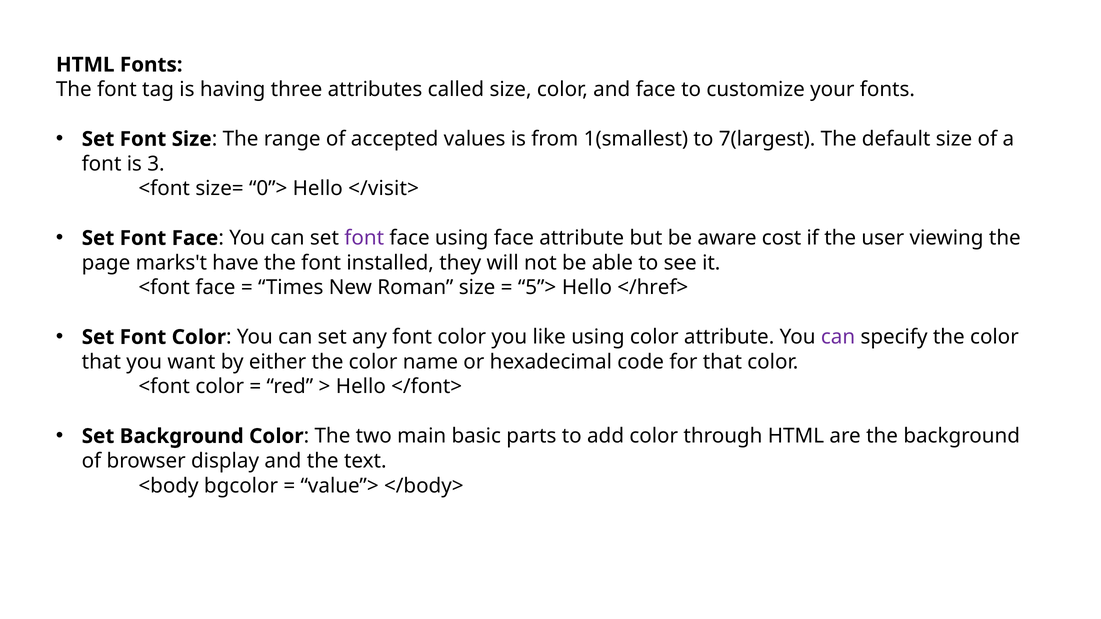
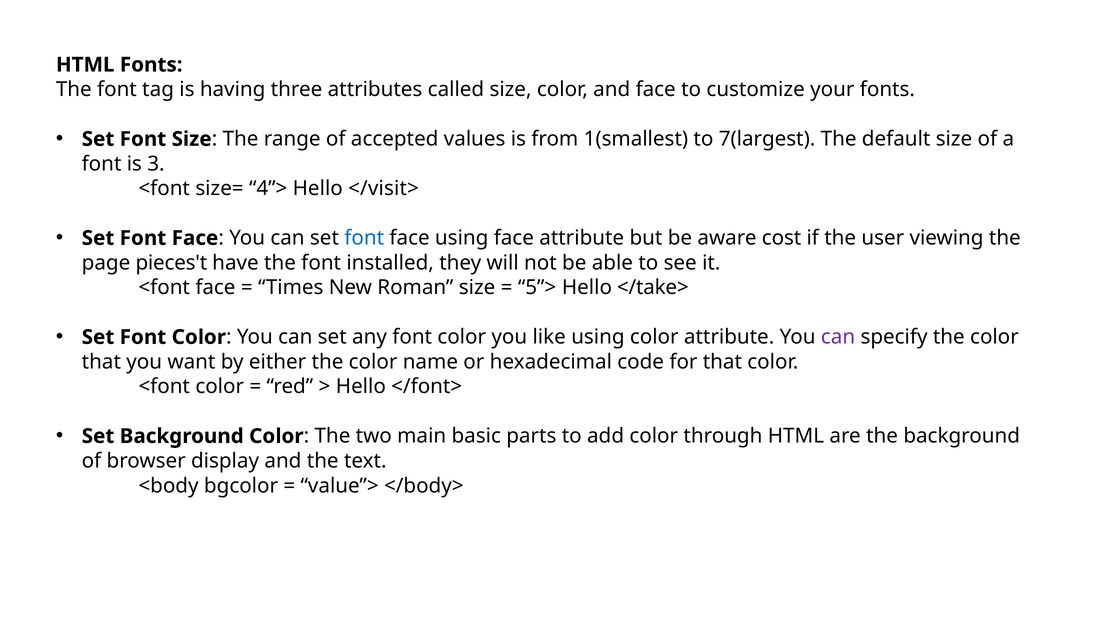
0”>: 0”> -> 4”>
font at (364, 238) colour: purple -> blue
marks't: marks't -> pieces't
</href>: </href> -> </take>
